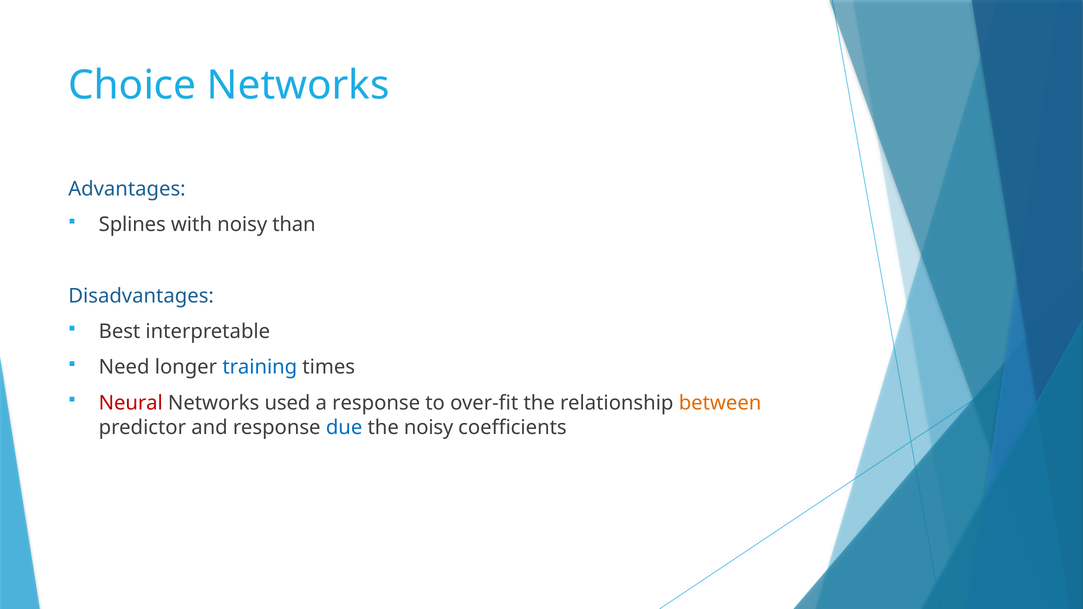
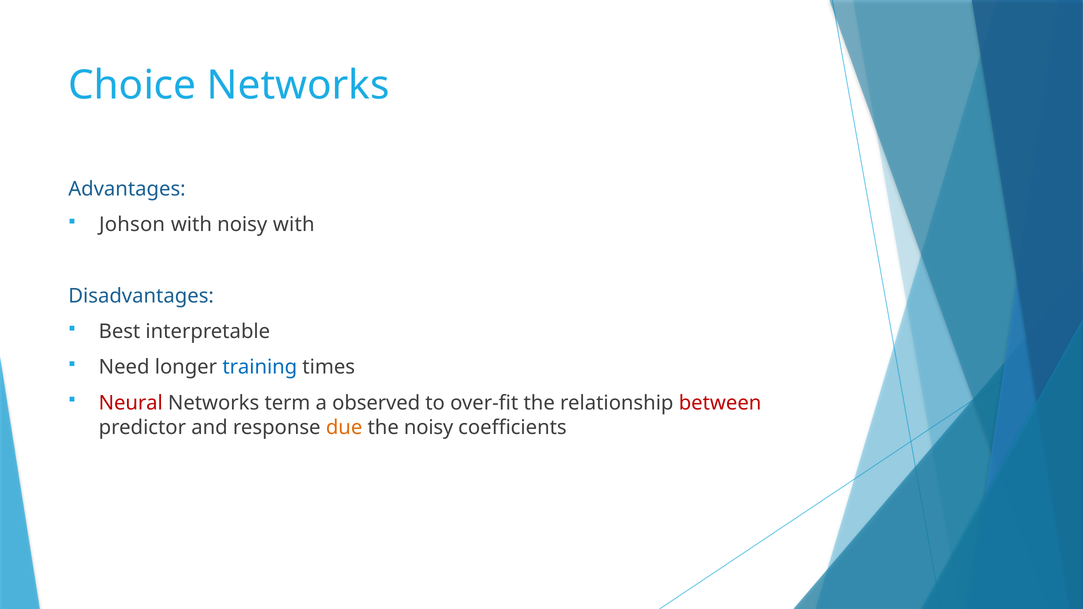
Splines: Splines -> Johson
noisy than: than -> with
used: used -> term
a response: response -> observed
between colour: orange -> red
due colour: blue -> orange
